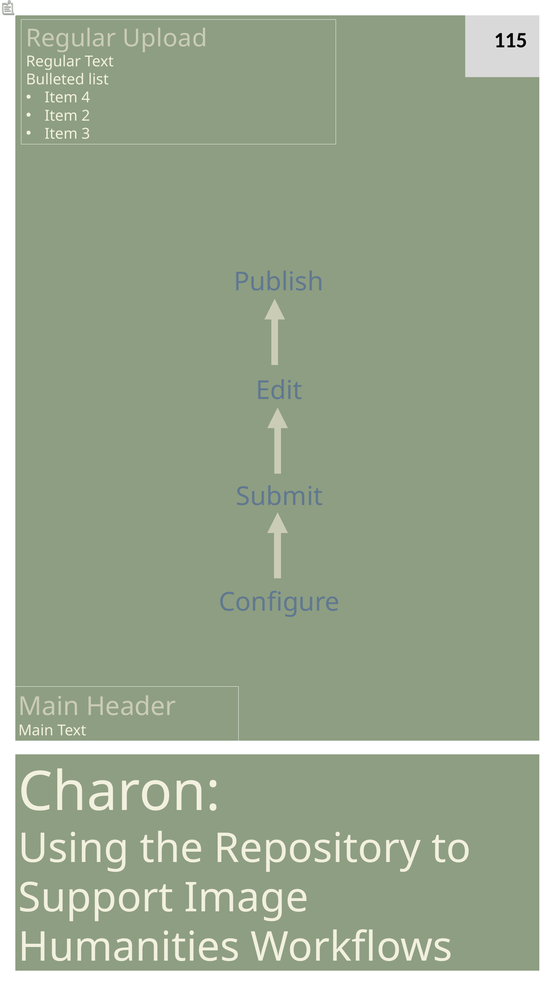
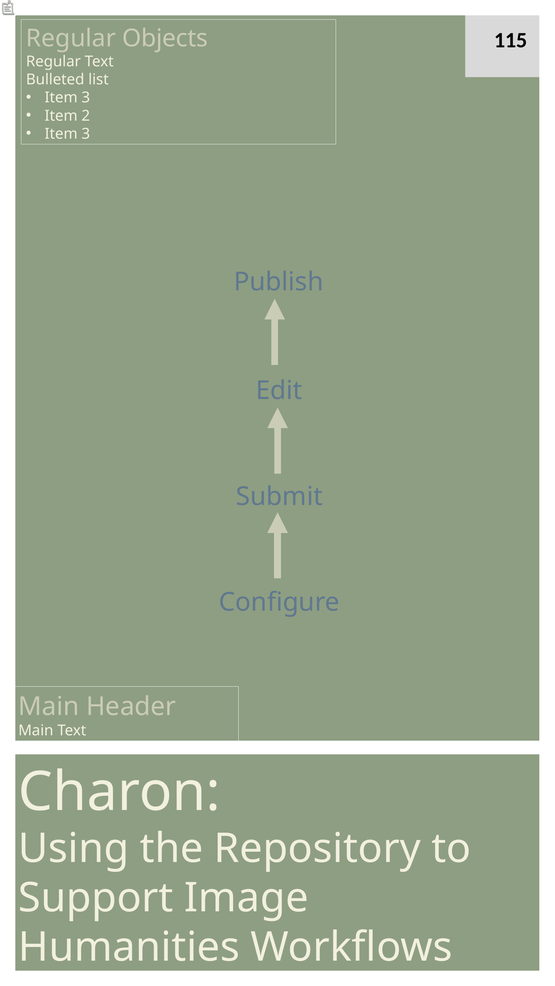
Upload: Upload -> Objects
4 at (86, 98): 4 -> 3
